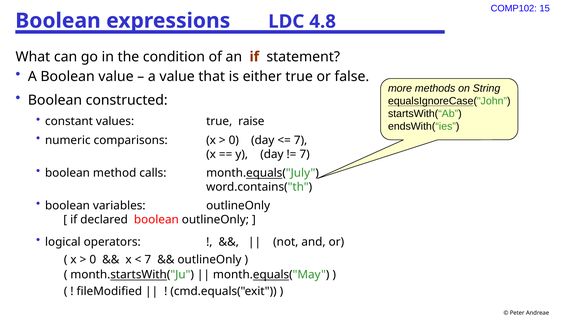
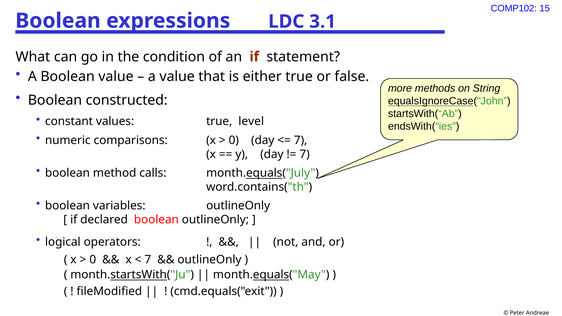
4.8: 4.8 -> 3.1
raise: raise -> level
